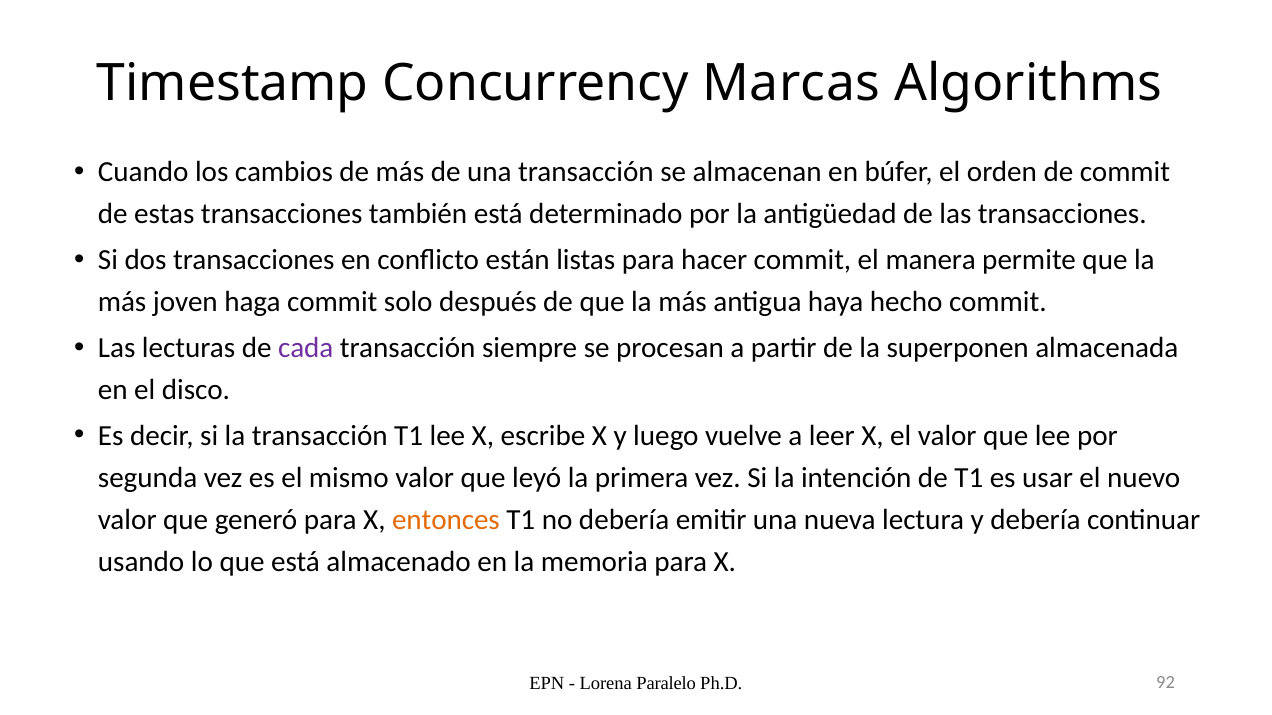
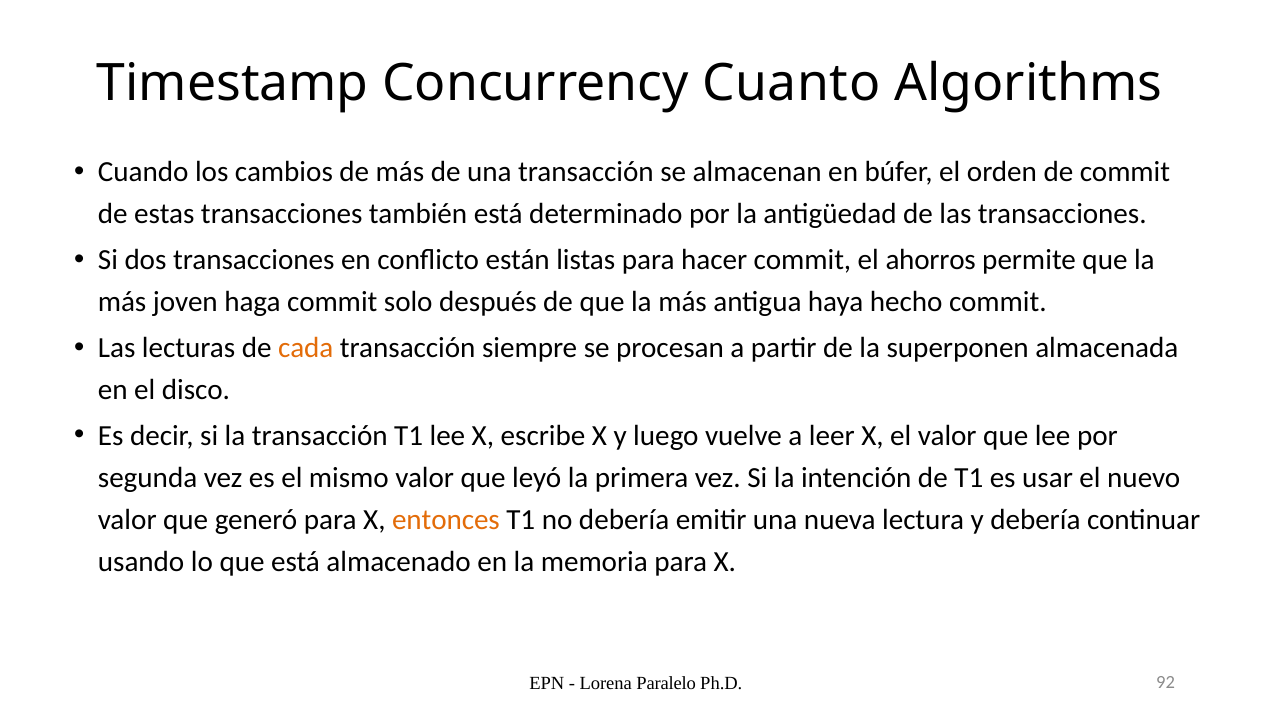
Marcas: Marcas -> Cuanto
manera: manera -> ahorros
cada colour: purple -> orange
